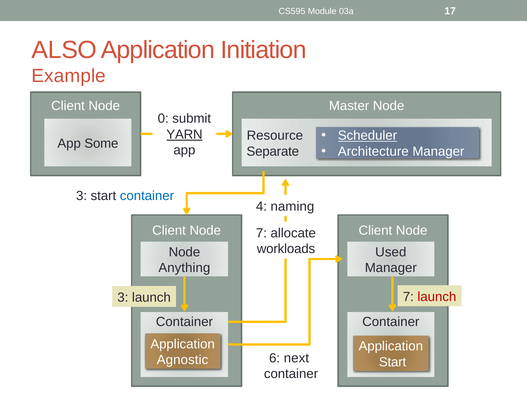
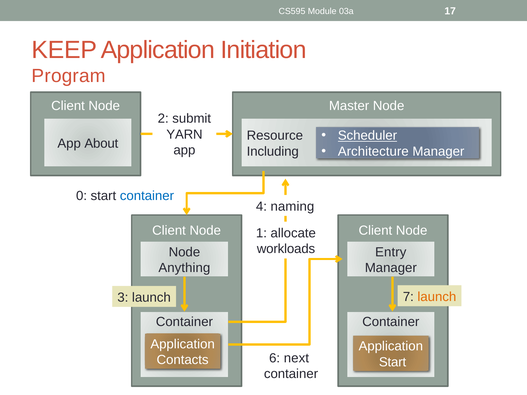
ALSO: ALSO -> KEEP
Example: Example -> Program
0: 0 -> 2
YARN underline: present -> none
Some: Some -> About
Separate: Separate -> Including
3 at (82, 196): 3 -> 0
7 at (261, 233): 7 -> 1
Used: Used -> Entry
launch at (437, 297) colour: red -> orange
Agnostic: Agnostic -> Contacts
